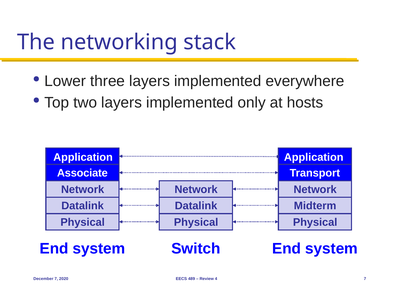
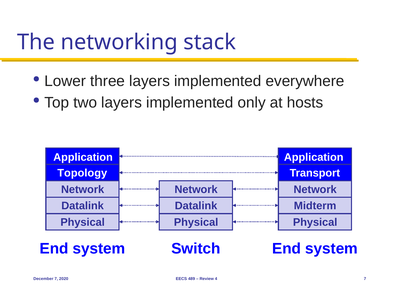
Associate: Associate -> Topology
